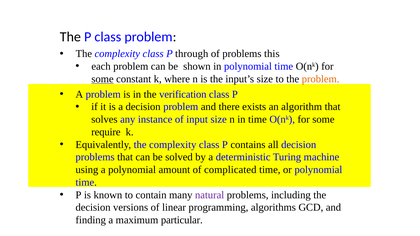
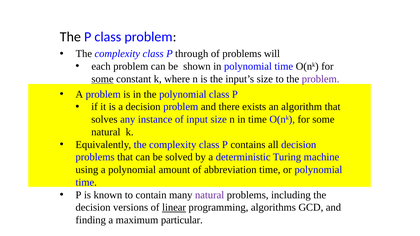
this: this -> will
problem at (321, 79) colour: orange -> purple
the verification: verification -> polynomial
require at (106, 132): require -> natural
complicated: complicated -> abbreviation
linear underline: none -> present
